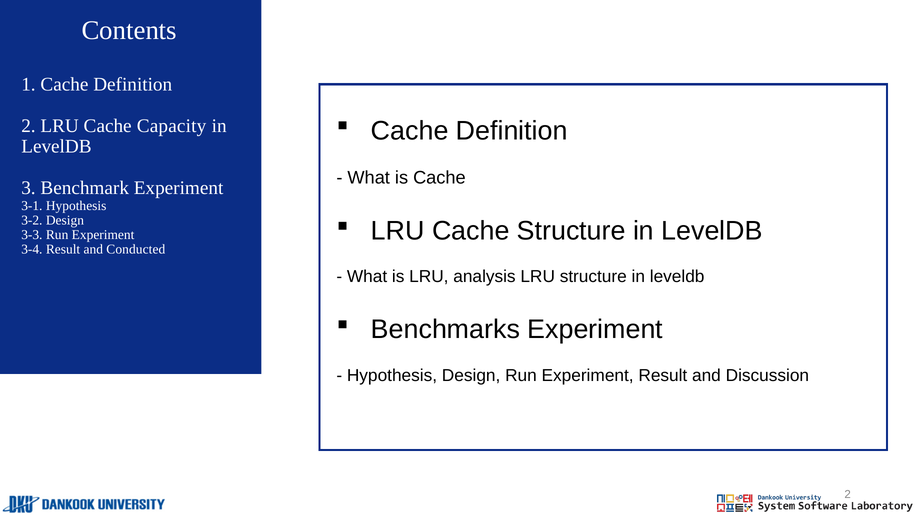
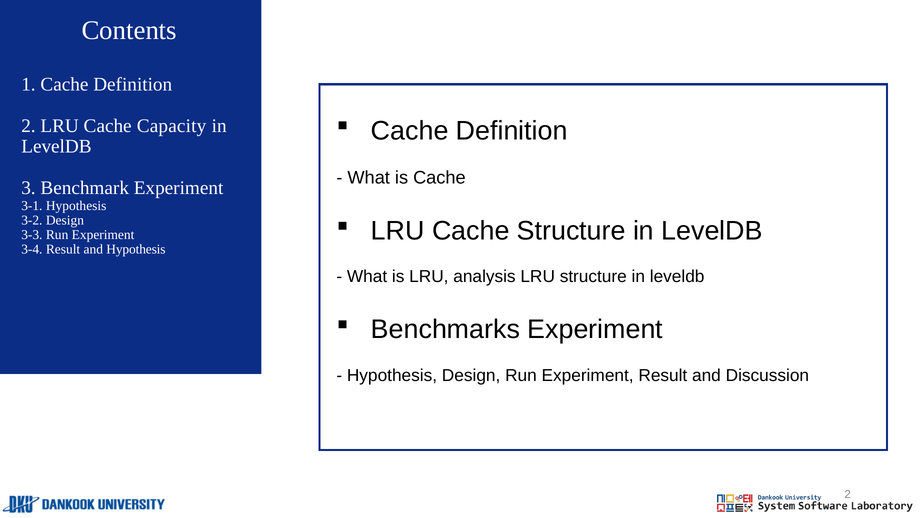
and Conducted: Conducted -> Hypothesis
